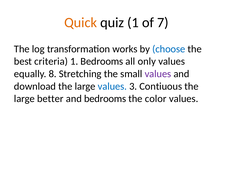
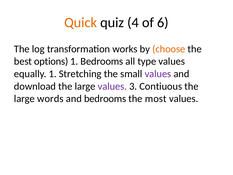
quiz 1: 1 -> 4
7: 7 -> 6
choose colour: blue -> orange
criteria: criteria -> options
only: only -> type
equally 8: 8 -> 1
values at (112, 86) colour: blue -> purple
better: better -> words
color: color -> most
